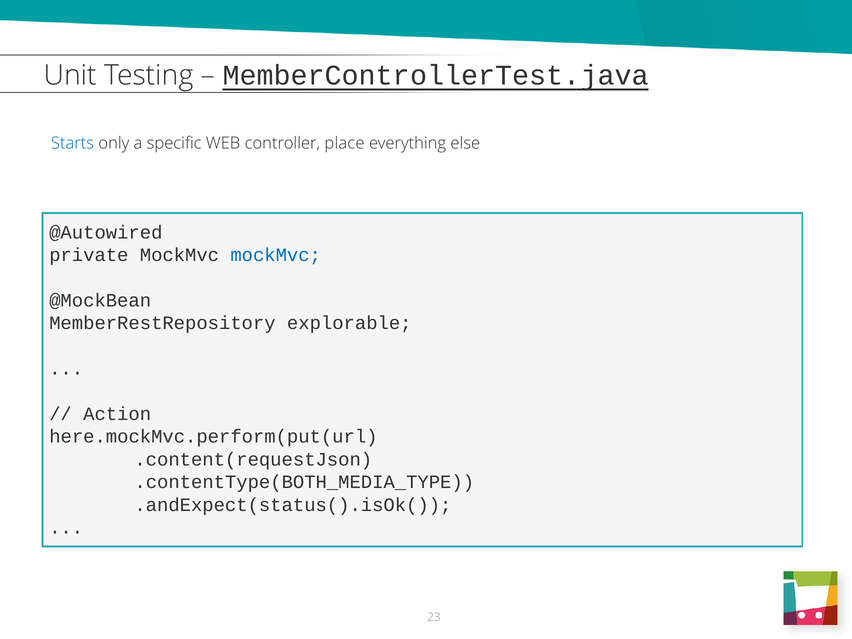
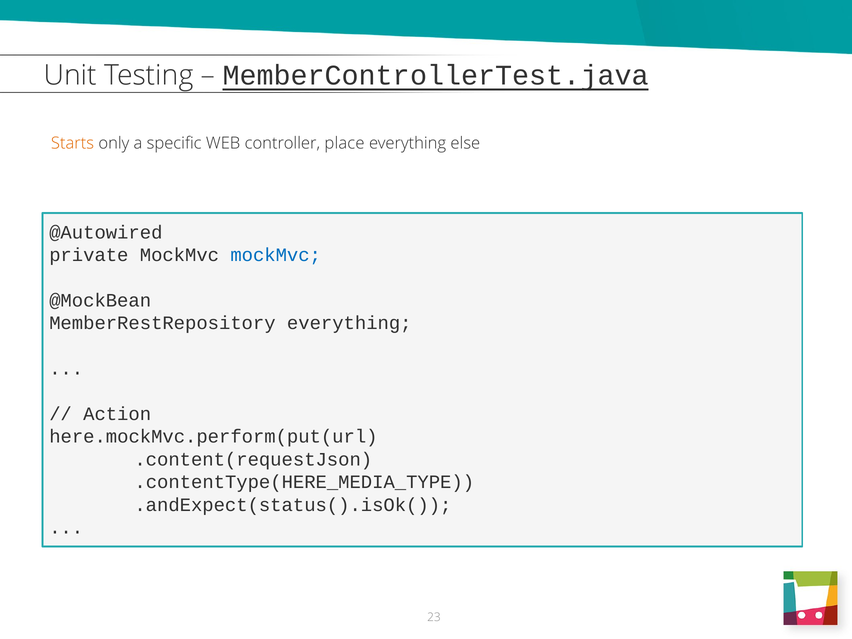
Starts colour: blue -> orange
MemberRestRepository explorable: explorable -> everything
.contentType(BOTH_MEDIA_TYPE: .contentType(BOTH_MEDIA_TYPE -> .contentType(HERE_MEDIA_TYPE
